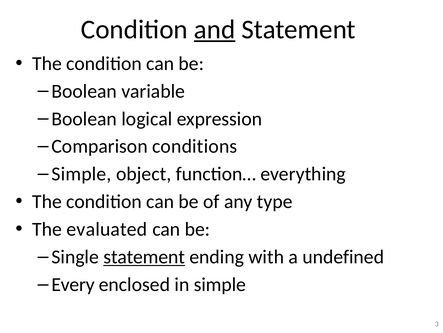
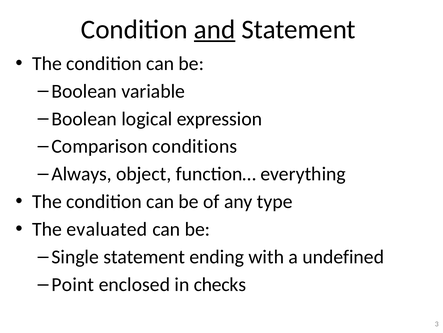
Simple at (82, 174): Simple -> Always
statement at (144, 256) underline: present -> none
Every: Every -> Point
in simple: simple -> checks
